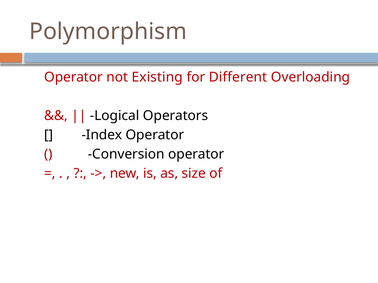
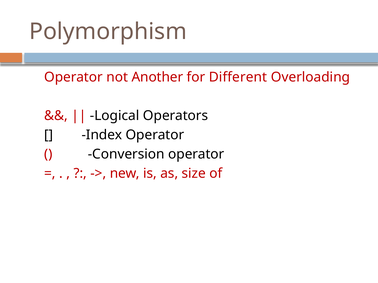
Existing: Existing -> Another
